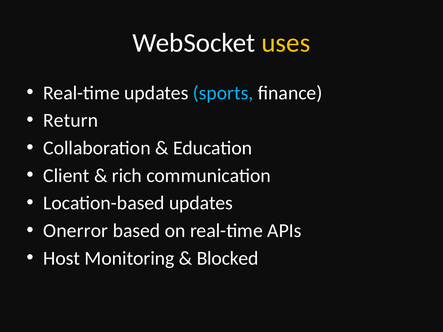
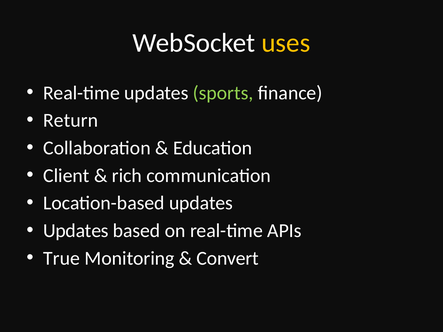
sports colour: light blue -> light green
Onerror at (76, 231): Onerror -> Updates
Host: Host -> True
Blocked: Blocked -> Convert
